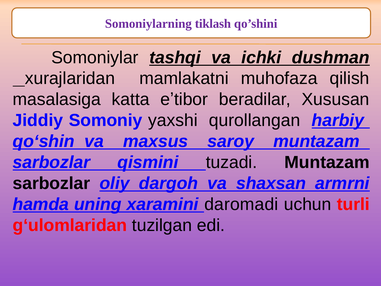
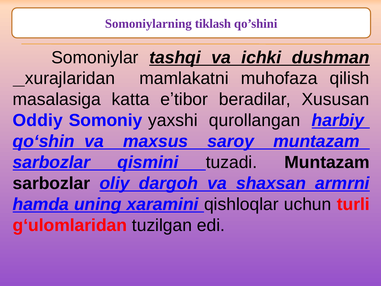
Jiddiy: Jiddiy -> Oddiy
daromadi: daromadi -> qishloqlar
